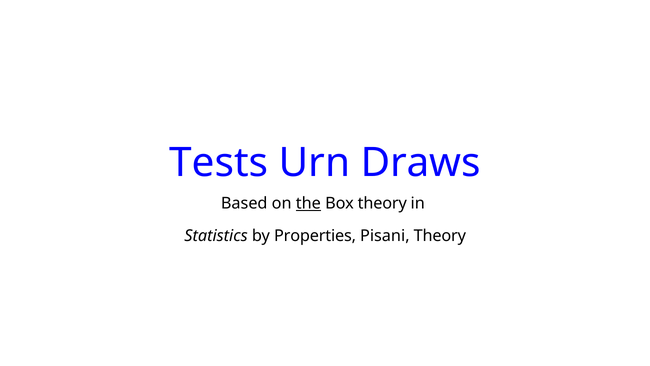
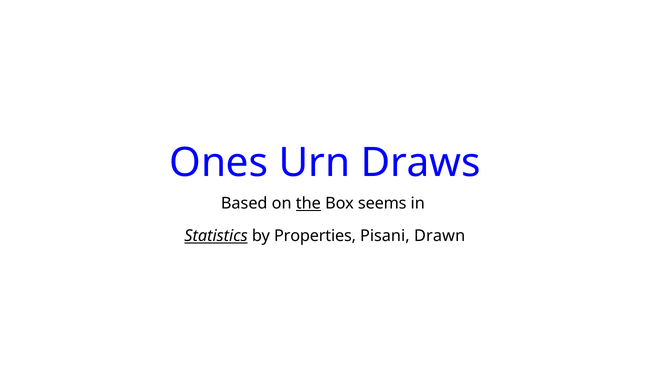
Tests: Tests -> Ones
Box theory: theory -> seems
Statistics underline: none -> present
Pisani Theory: Theory -> Drawn
